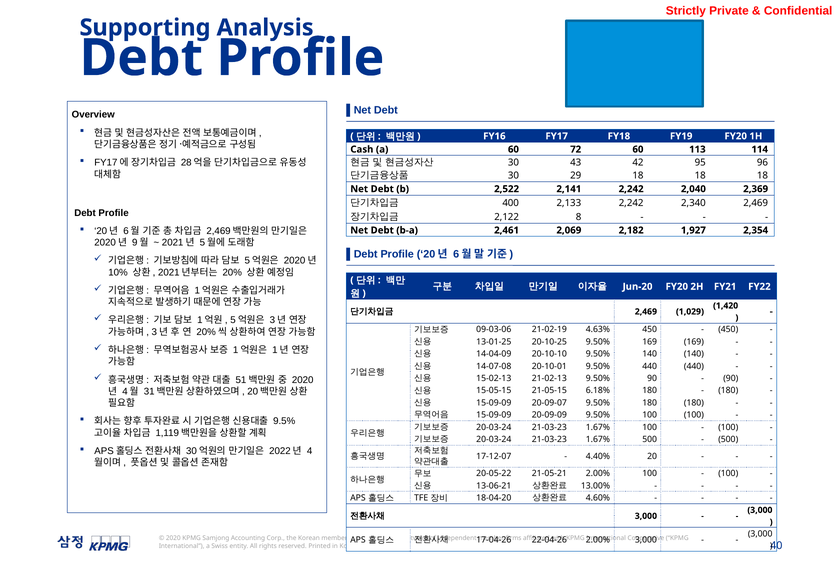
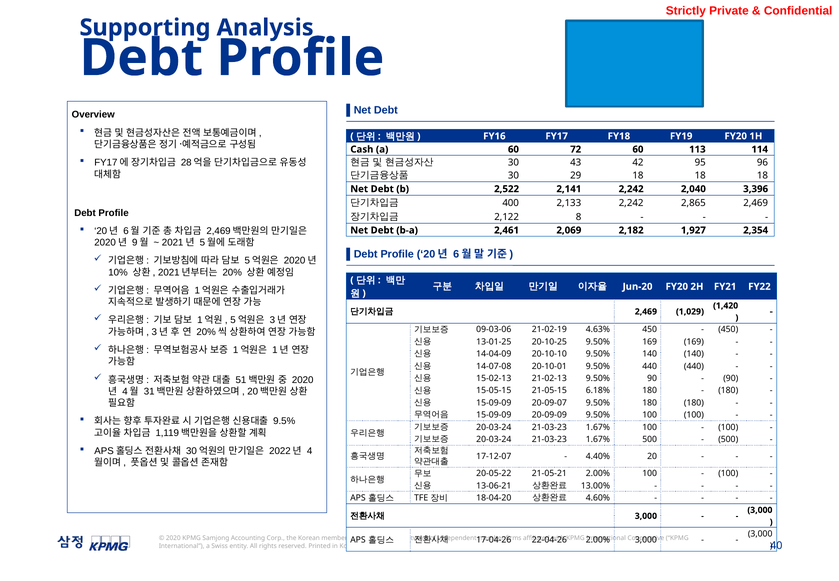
2,369: 2,369 -> 3,396
2,340: 2,340 -> 2,865
